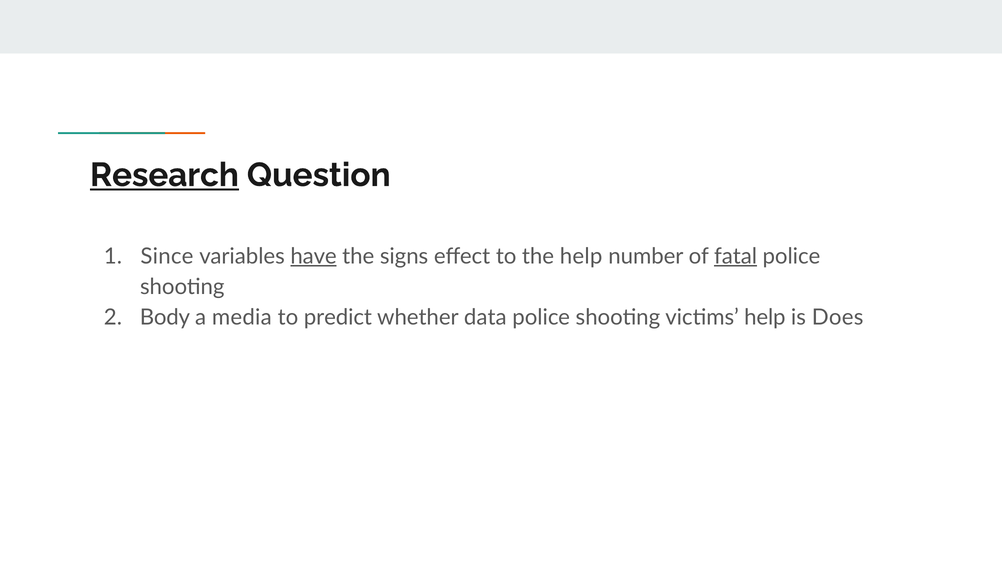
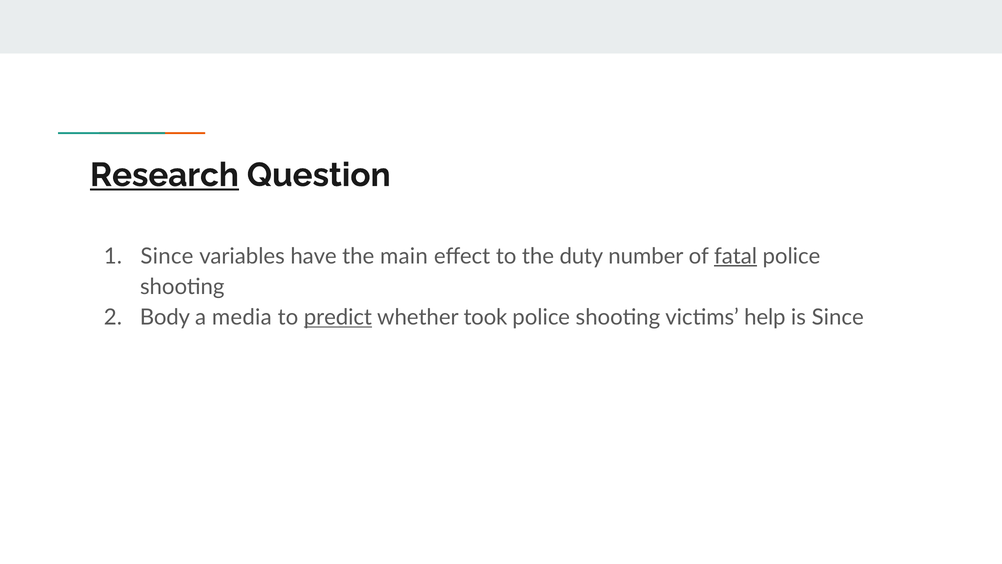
have underline: present -> none
signs: signs -> main
the help: help -> duty
predict underline: none -> present
data: data -> took
is Does: Does -> Since
